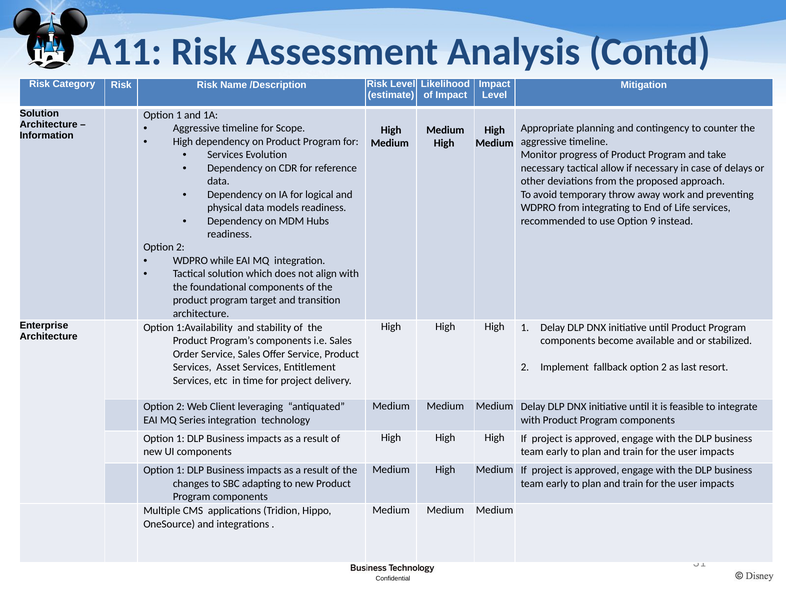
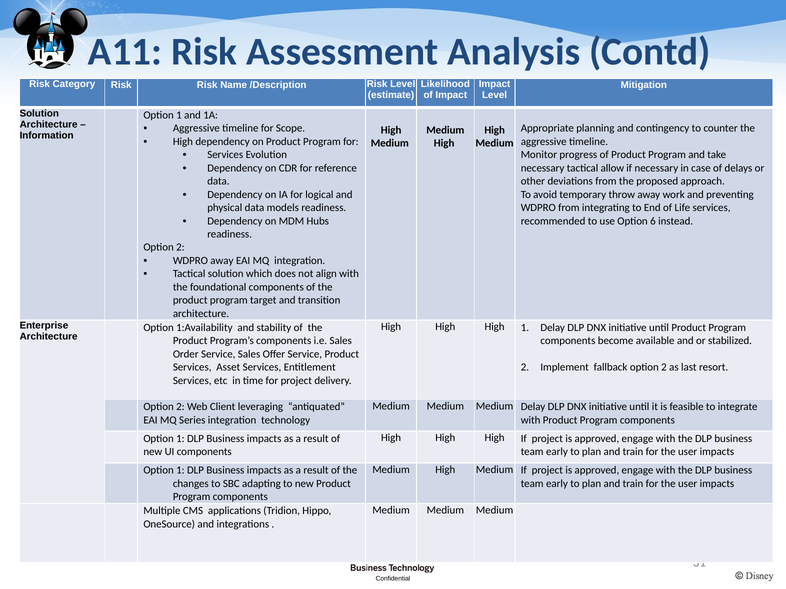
9: 9 -> 6
WDPRO while: while -> away
